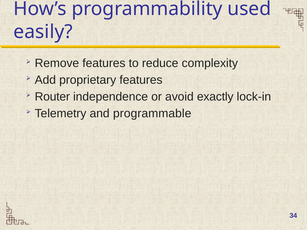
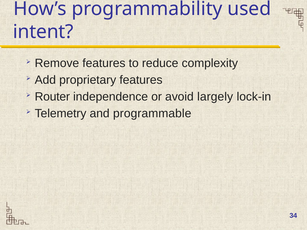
easily: easily -> intent
exactly: exactly -> largely
